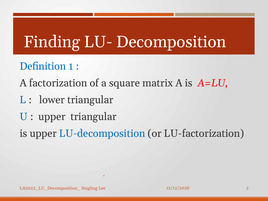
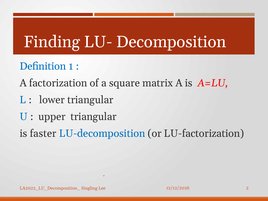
is upper: upper -> faster
